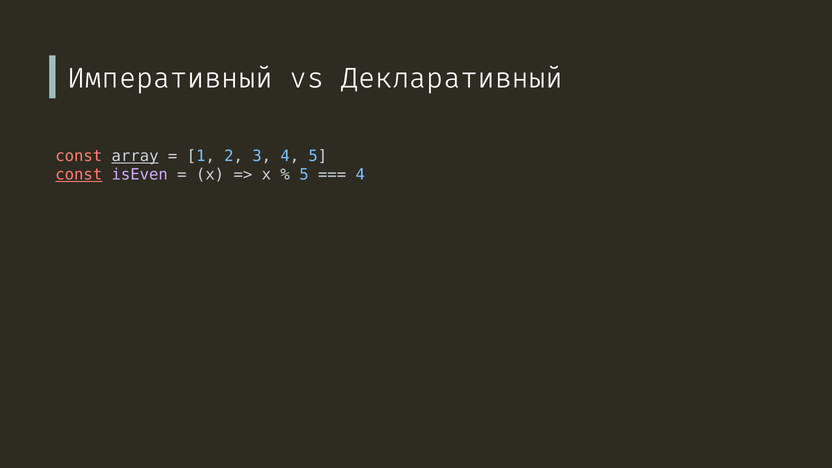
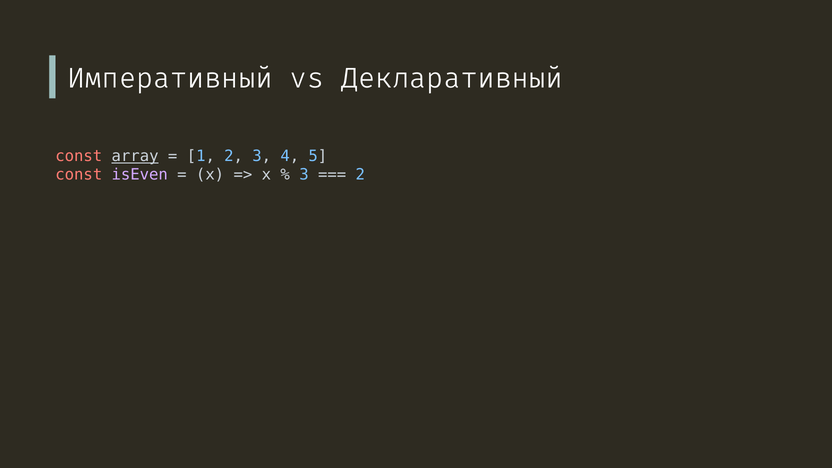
const at (79, 175) underline: present -> none
5 at (304, 175): 5 -> 3
4 at (360, 175): 4 -> 2
